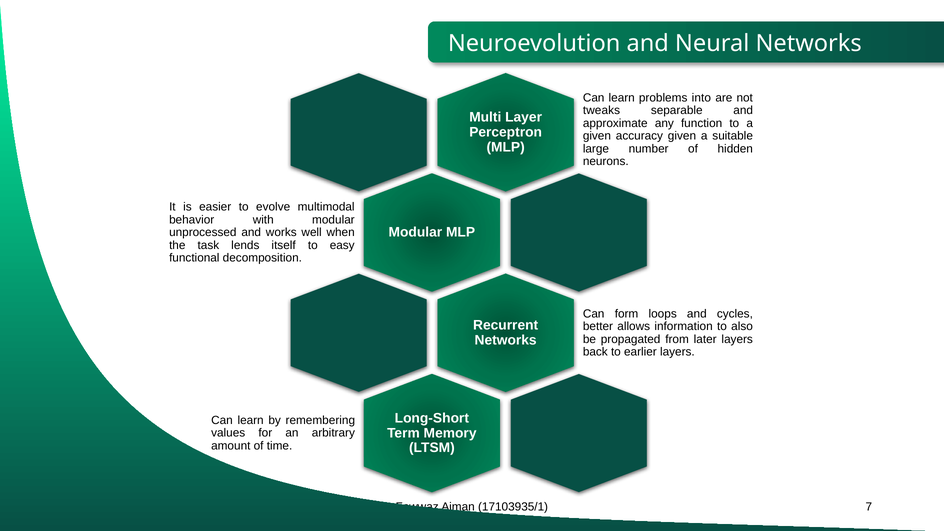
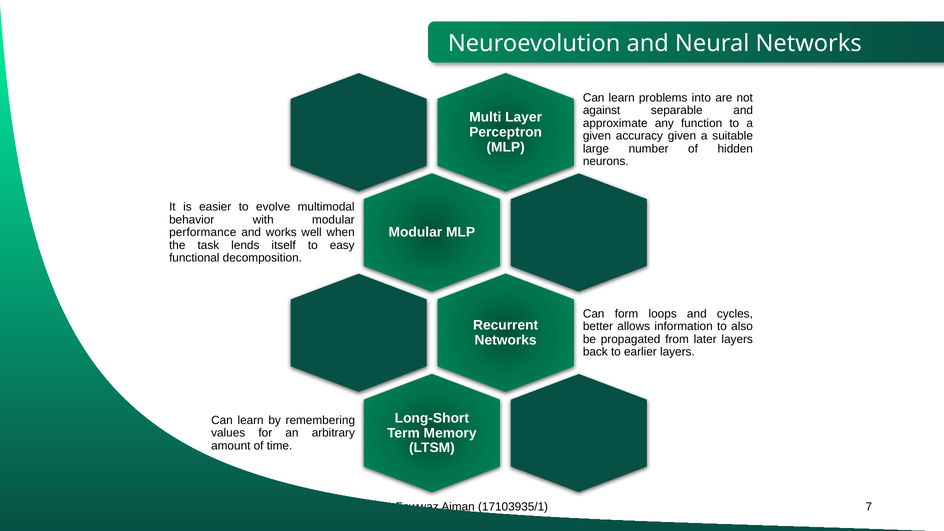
tweaks: tweaks -> against
unprocessed: unprocessed -> performance
